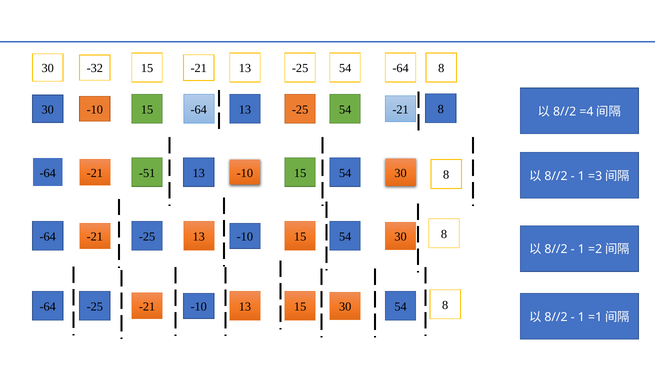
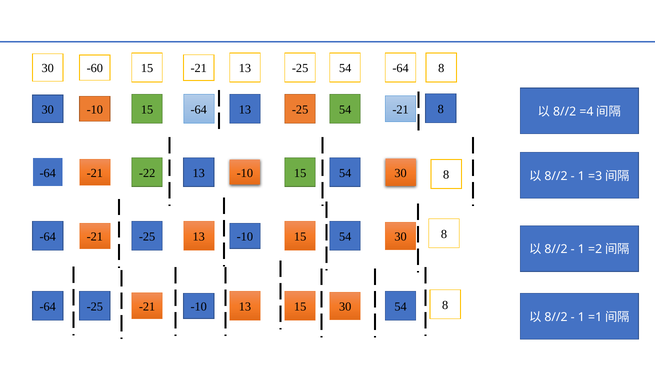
-32: -32 -> -60
-51: -51 -> -22
